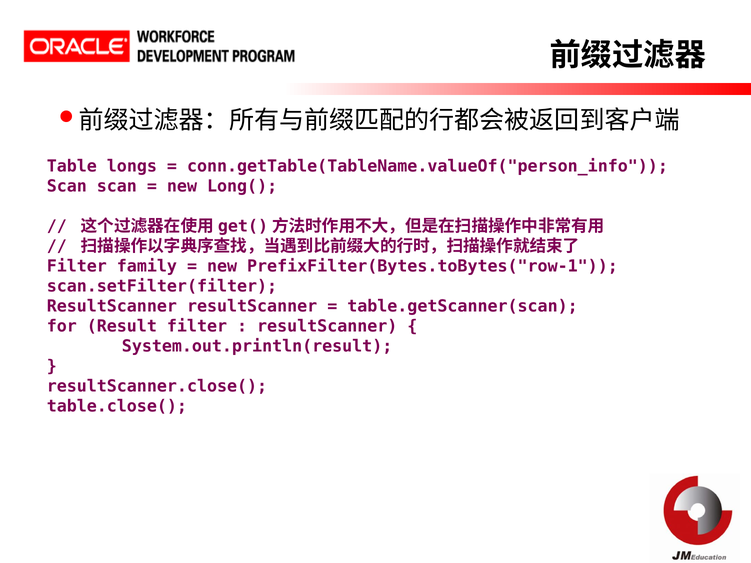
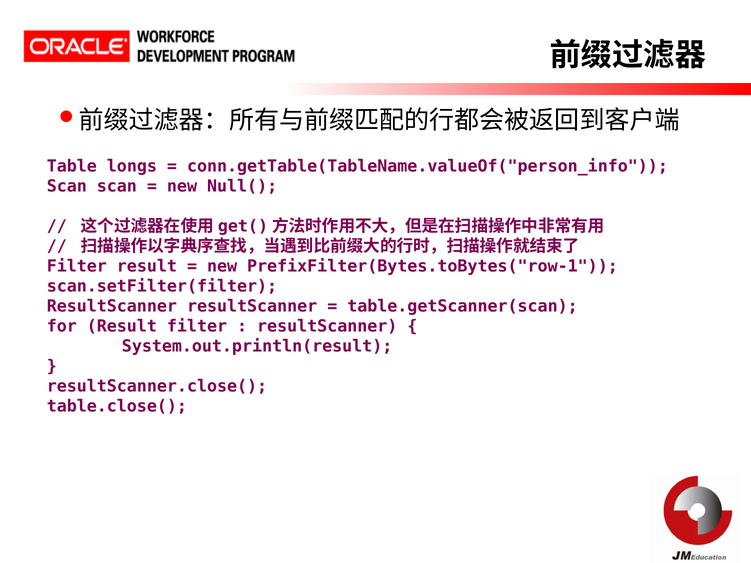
Long(: Long( -> Null(
Filter family: family -> result
